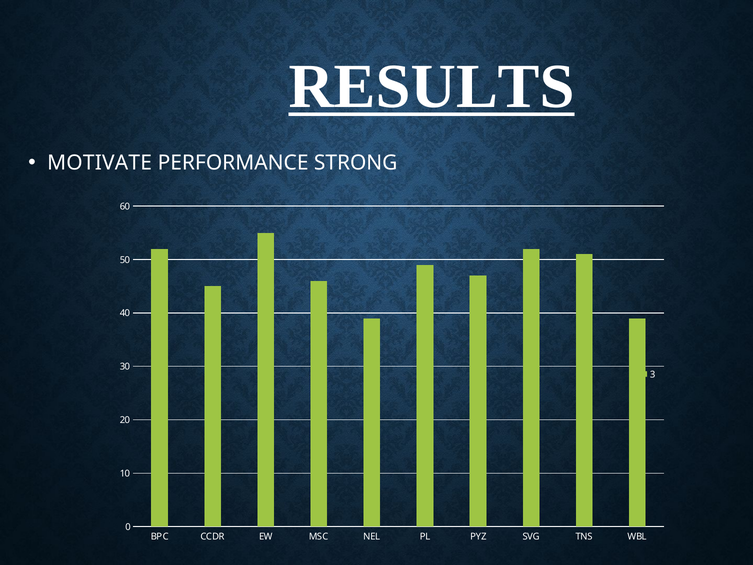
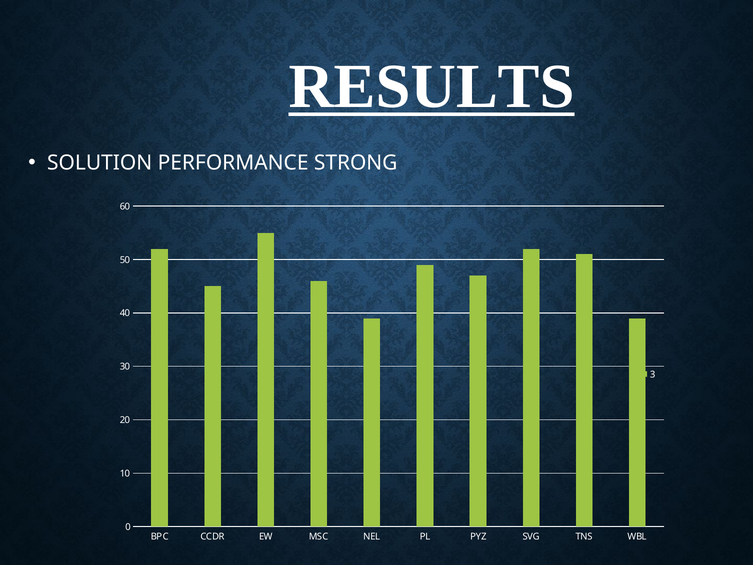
MOTIVATE: MOTIVATE -> SOLUTION
